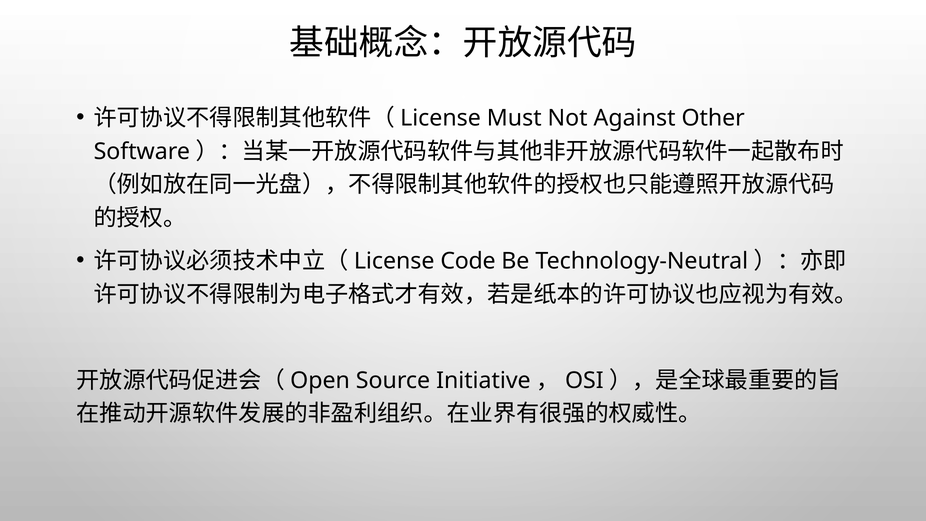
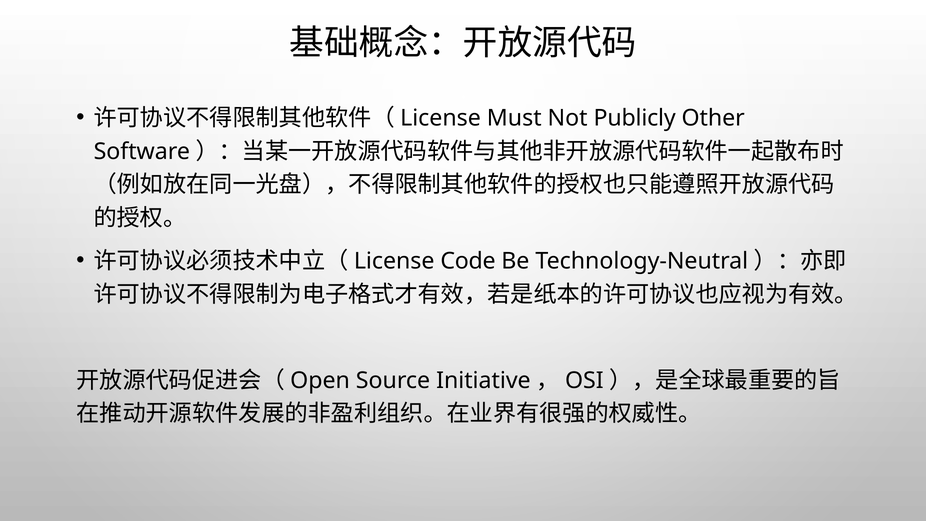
Against: Against -> Publicly
